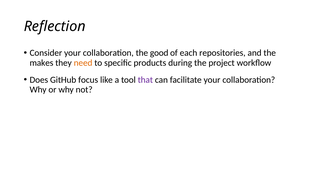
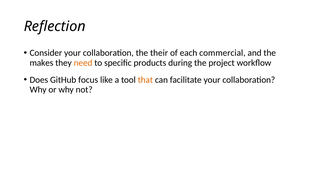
good: good -> their
repositories: repositories -> commercial
that colour: purple -> orange
